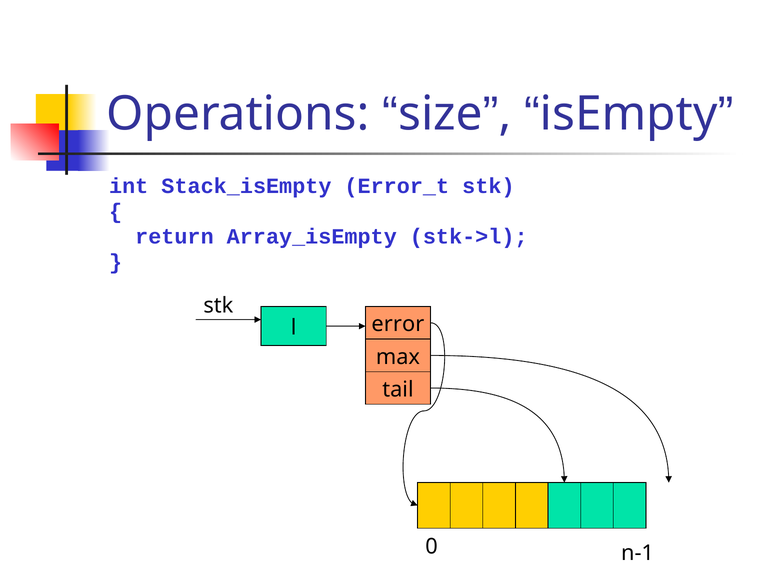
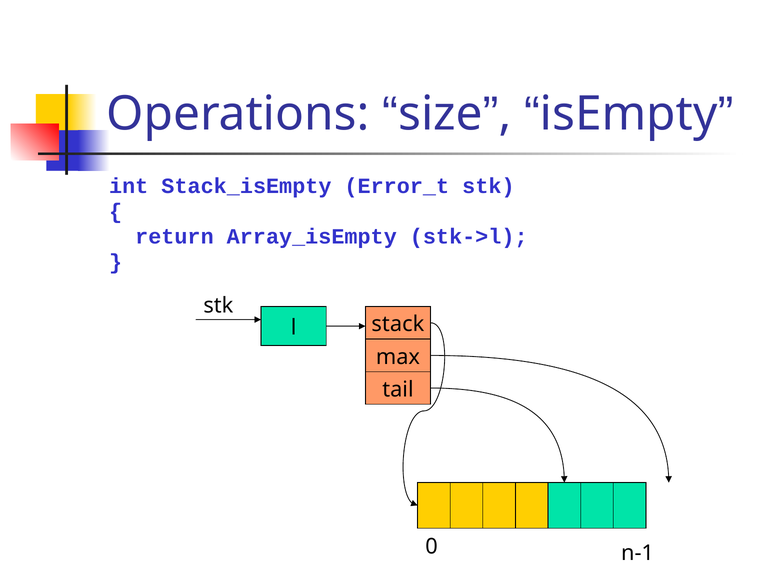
error: error -> stack
